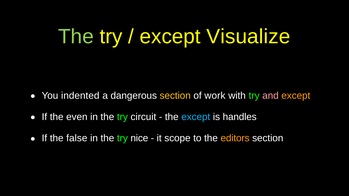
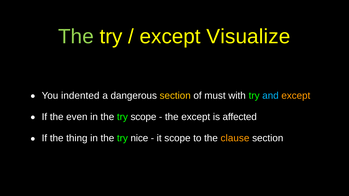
work: work -> must
and colour: pink -> light blue
try circuit: circuit -> scope
except at (196, 117) colour: light blue -> white
handles: handles -> affected
false: false -> thing
editors: editors -> clause
